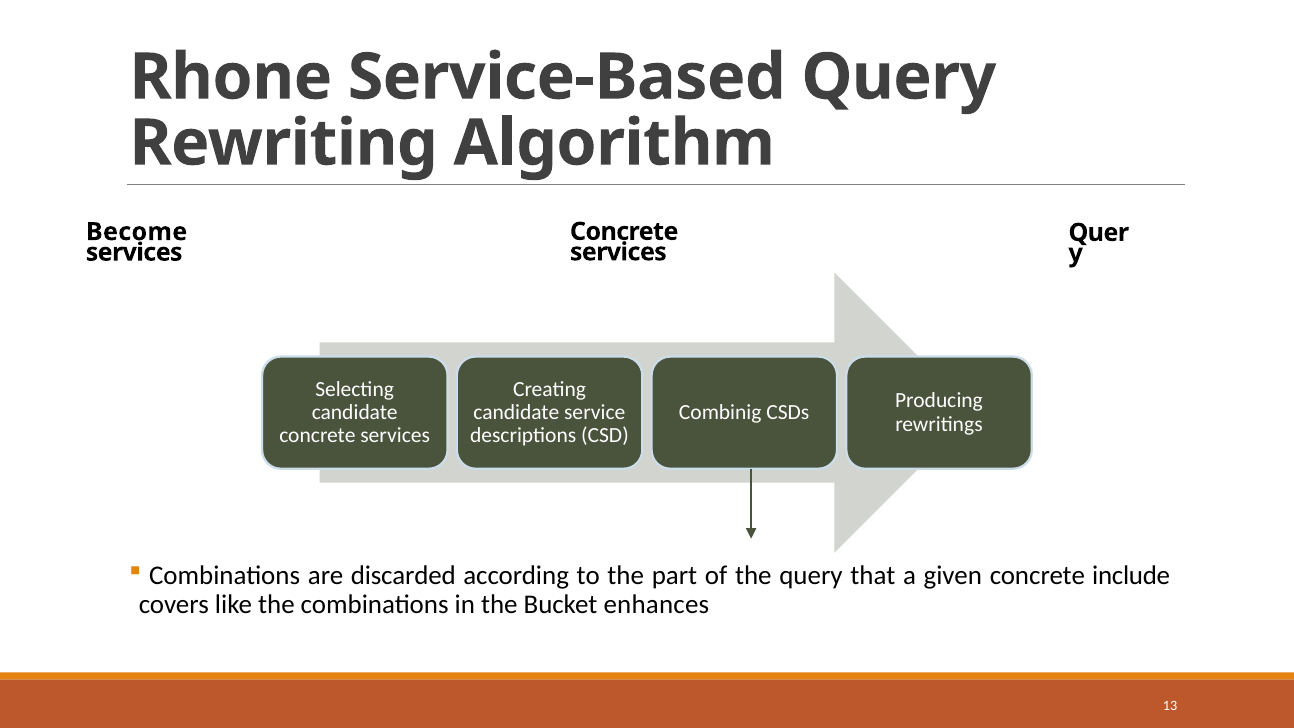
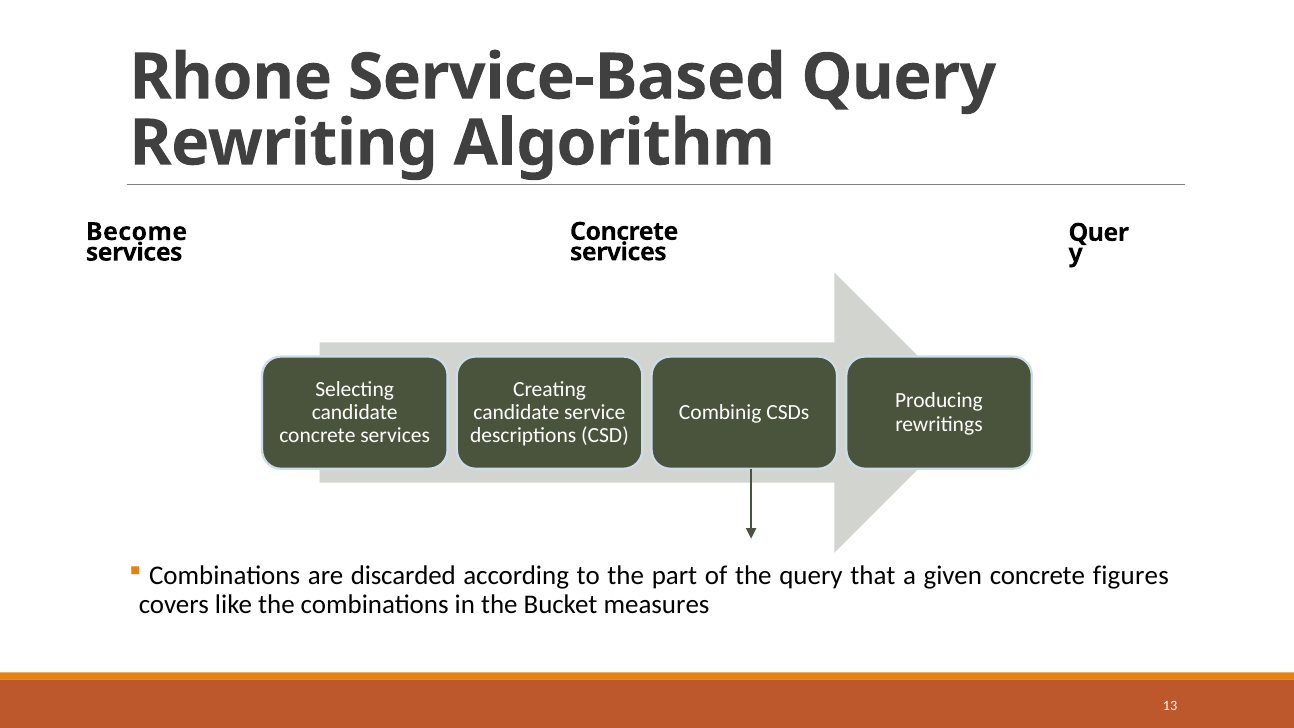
include: include -> figures
enhances: enhances -> measures
